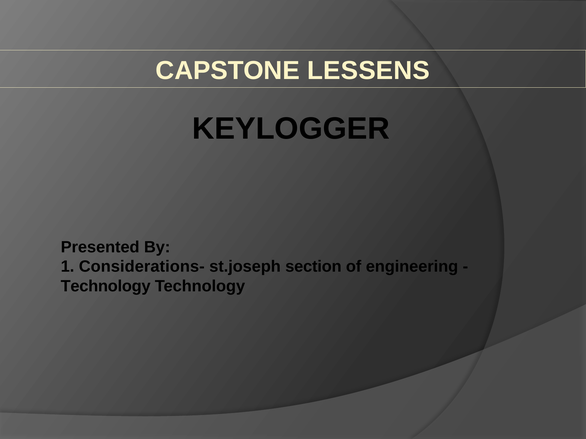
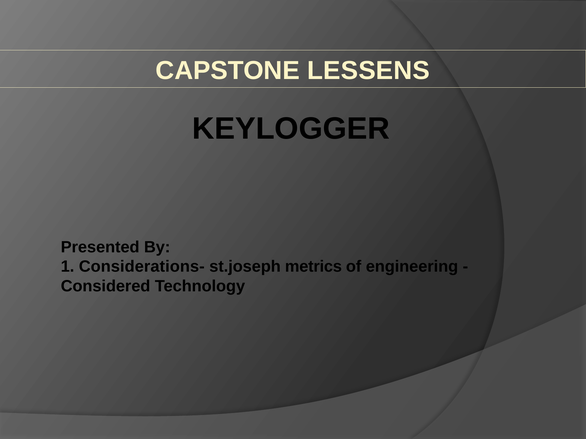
section: section -> metrics
Technology at (106, 286): Technology -> Considered
